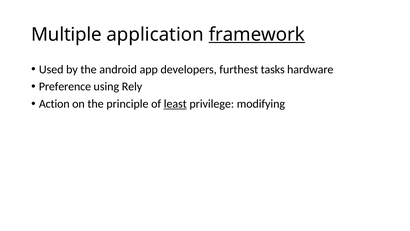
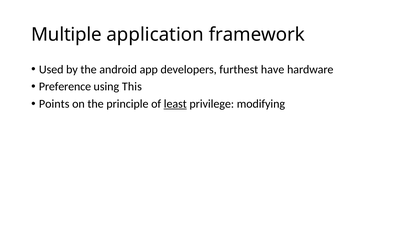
framework underline: present -> none
tasks: tasks -> have
Rely: Rely -> This
Action: Action -> Points
